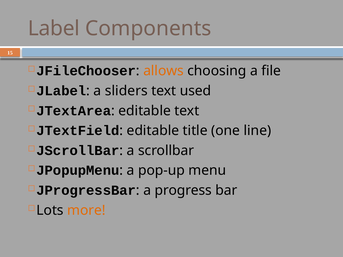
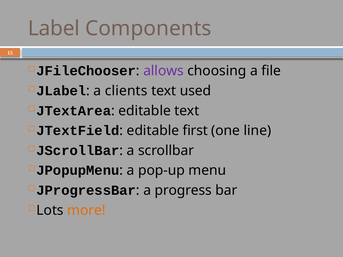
allows colour: orange -> purple
sliders: sliders -> clients
title: title -> first
